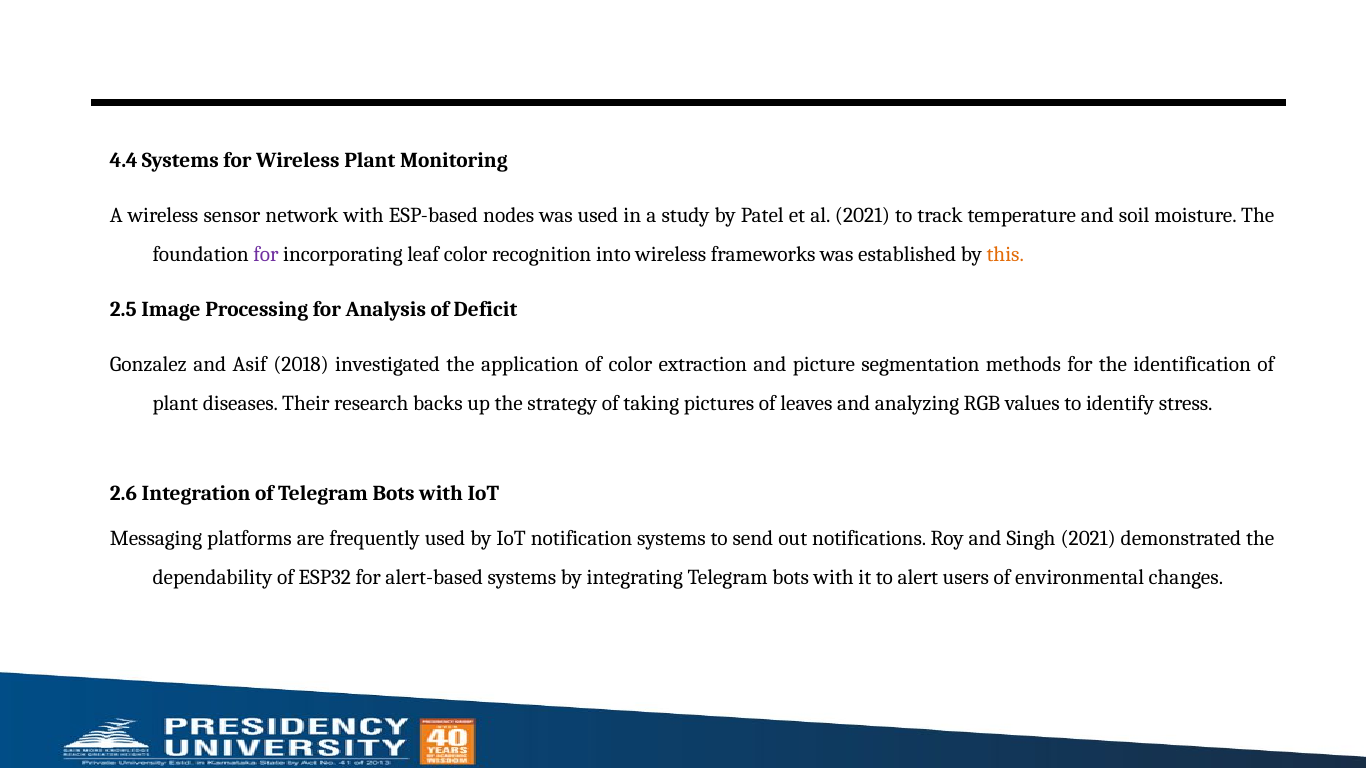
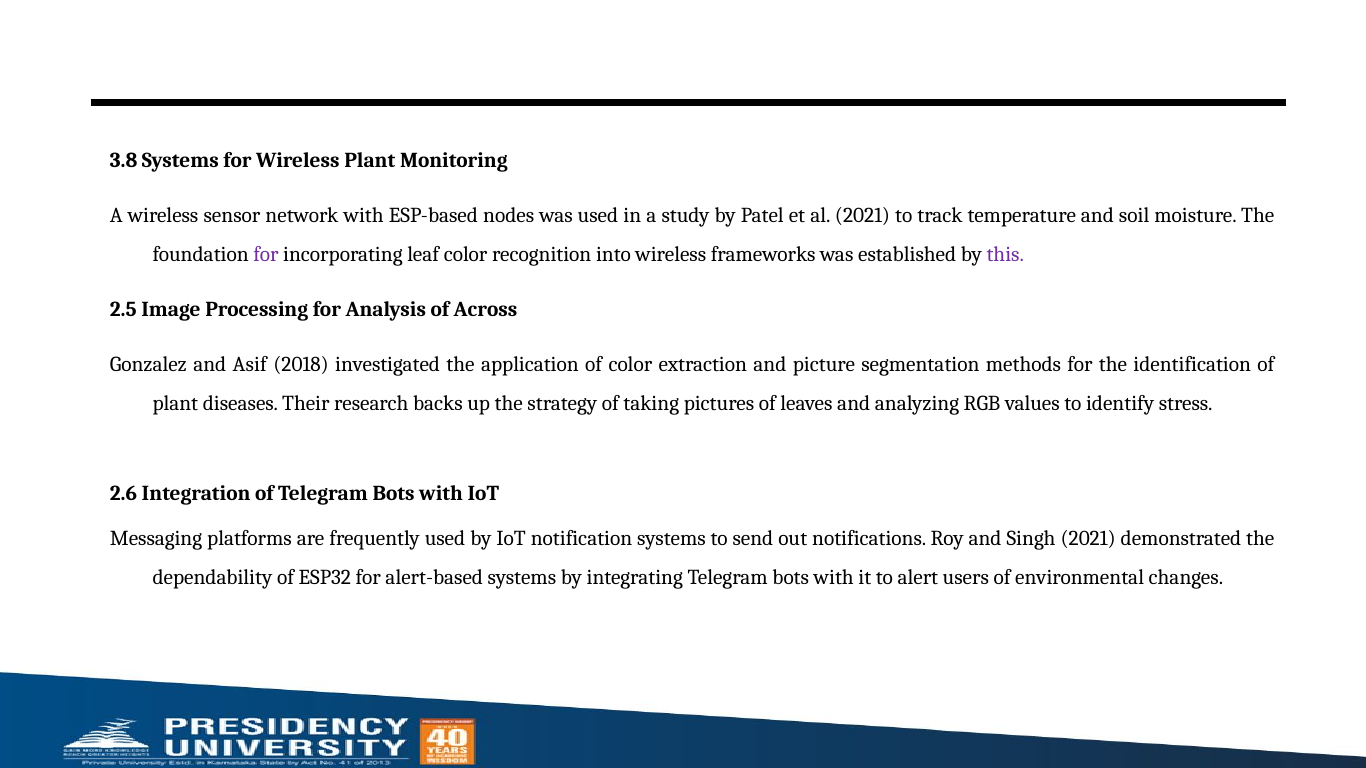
4.4: 4.4 -> 3.8
this colour: orange -> purple
Deficit: Deficit -> Across
